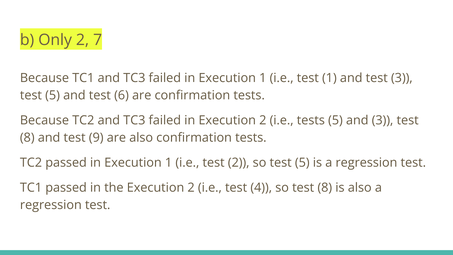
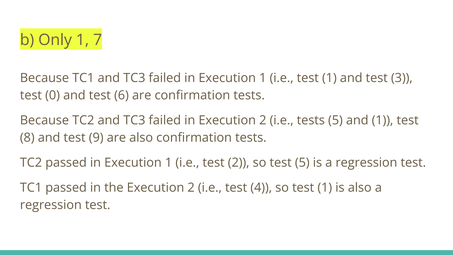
Only 2: 2 -> 1
5 at (53, 95): 5 -> 0
and 3: 3 -> 1
so test 8: 8 -> 1
